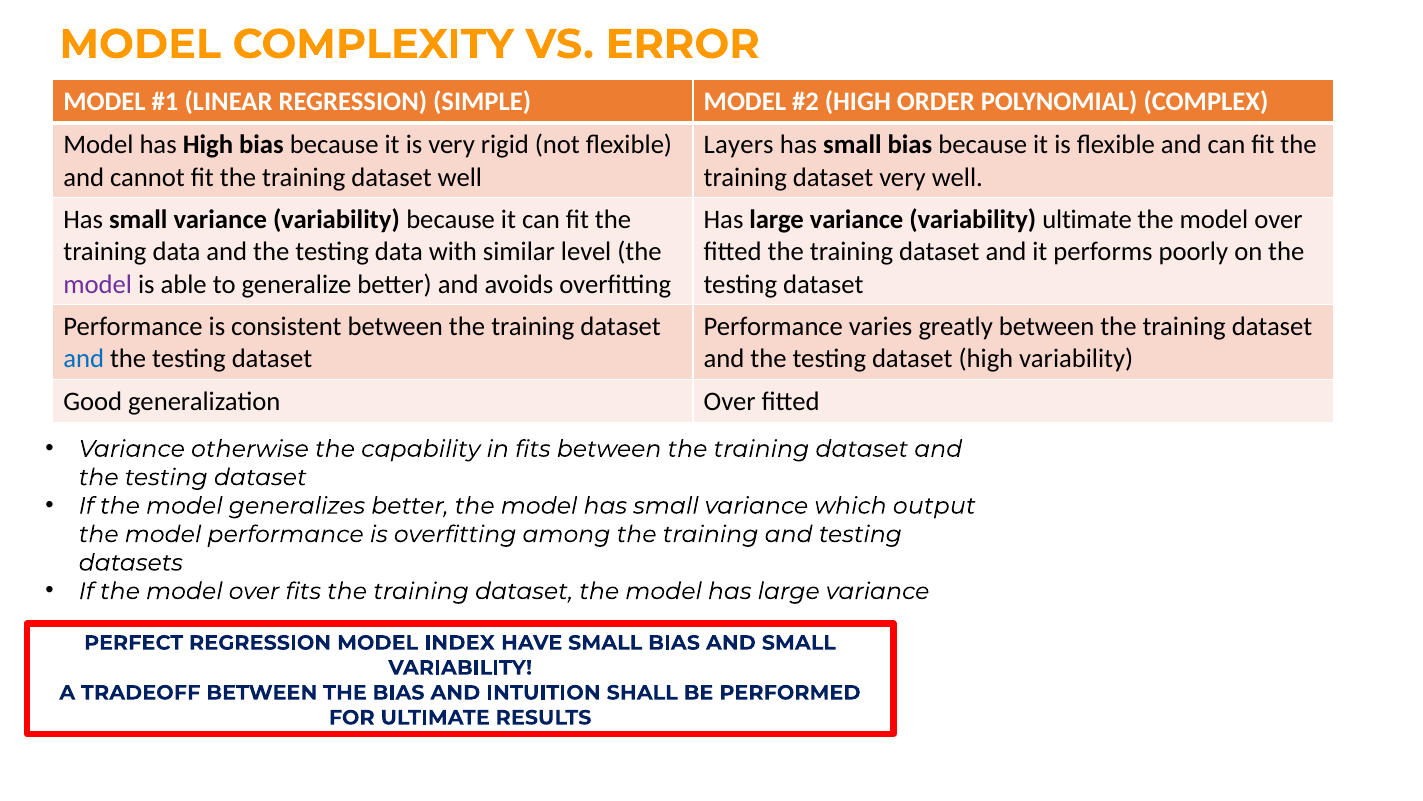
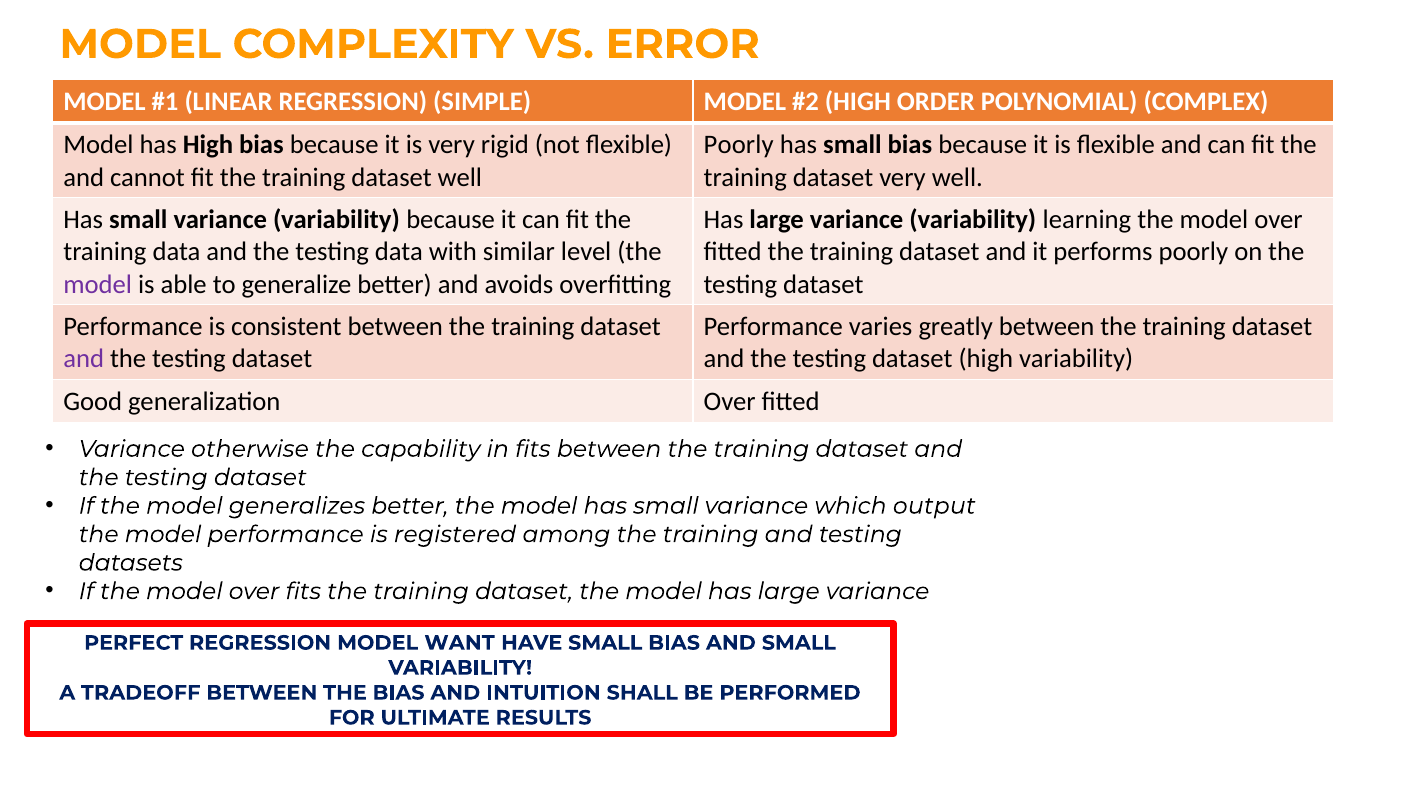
Layers at (739, 145): Layers -> Poorly
variability ultimate: ultimate -> learning
and at (84, 359) colour: blue -> purple
is overfitting: overfitting -> registered
INDEX: INDEX -> WANT
